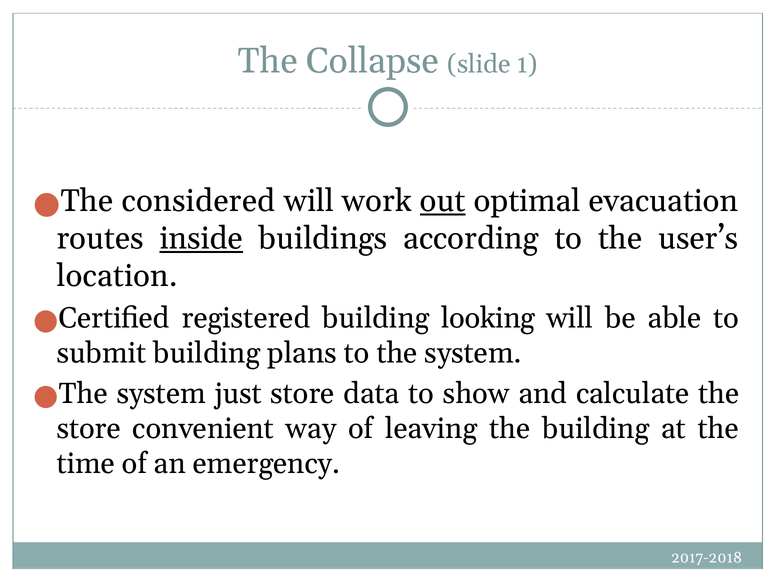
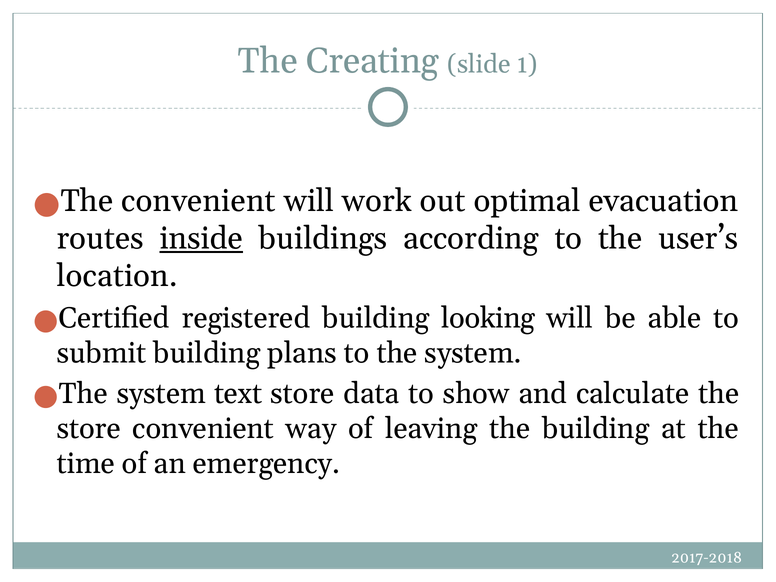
Collapse: Collapse -> Creating
The considered: considered -> convenient
out underline: present -> none
just: just -> text
